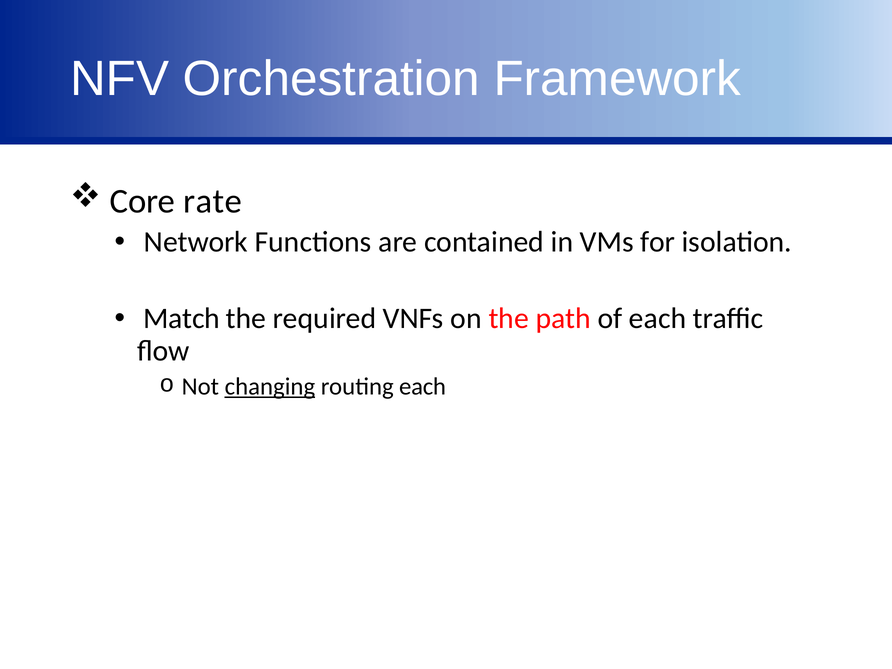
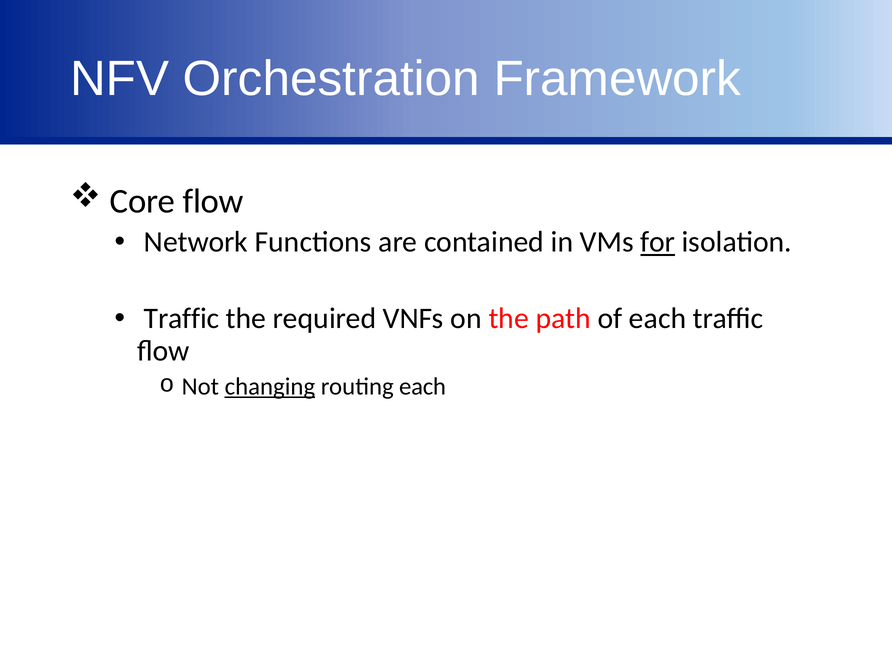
Core rate: rate -> flow
for underline: none -> present
Match at (182, 319): Match -> Traffic
